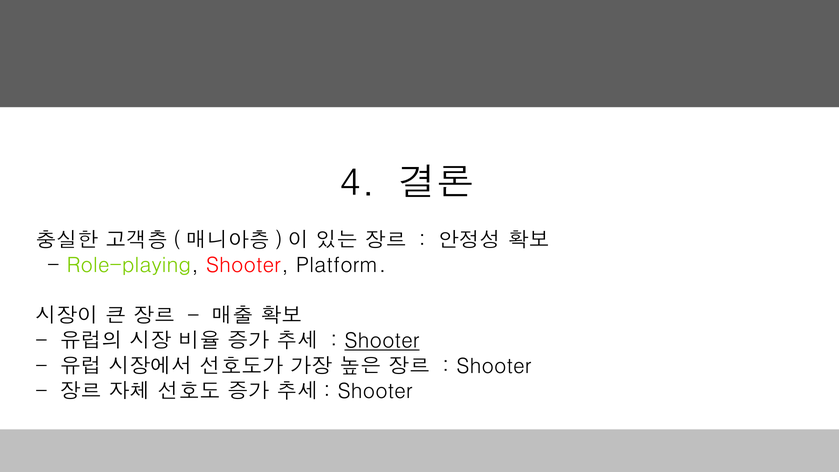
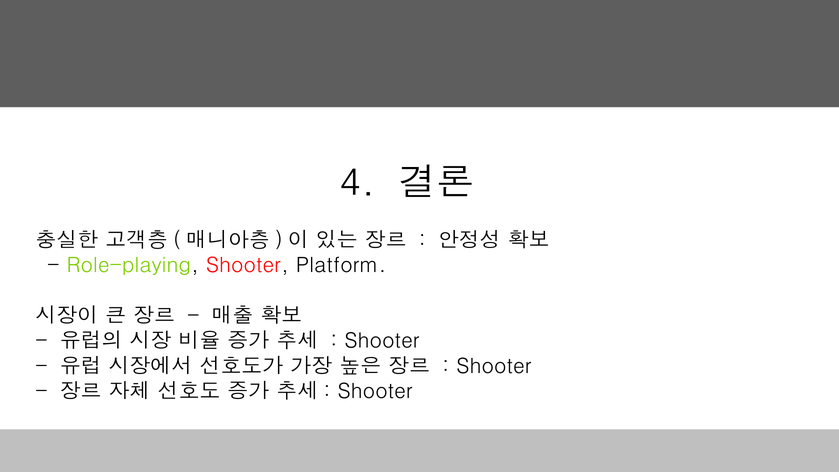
Shooter at (382, 341) underline: present -> none
